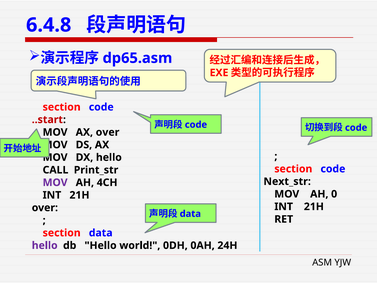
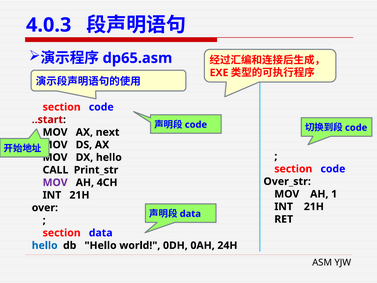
6.4.8: 6.4.8 -> 4.0.3
AX over: over -> next
Next_str: Next_str -> Over_str
0: 0 -> 1
hello at (45, 245) colour: purple -> blue
